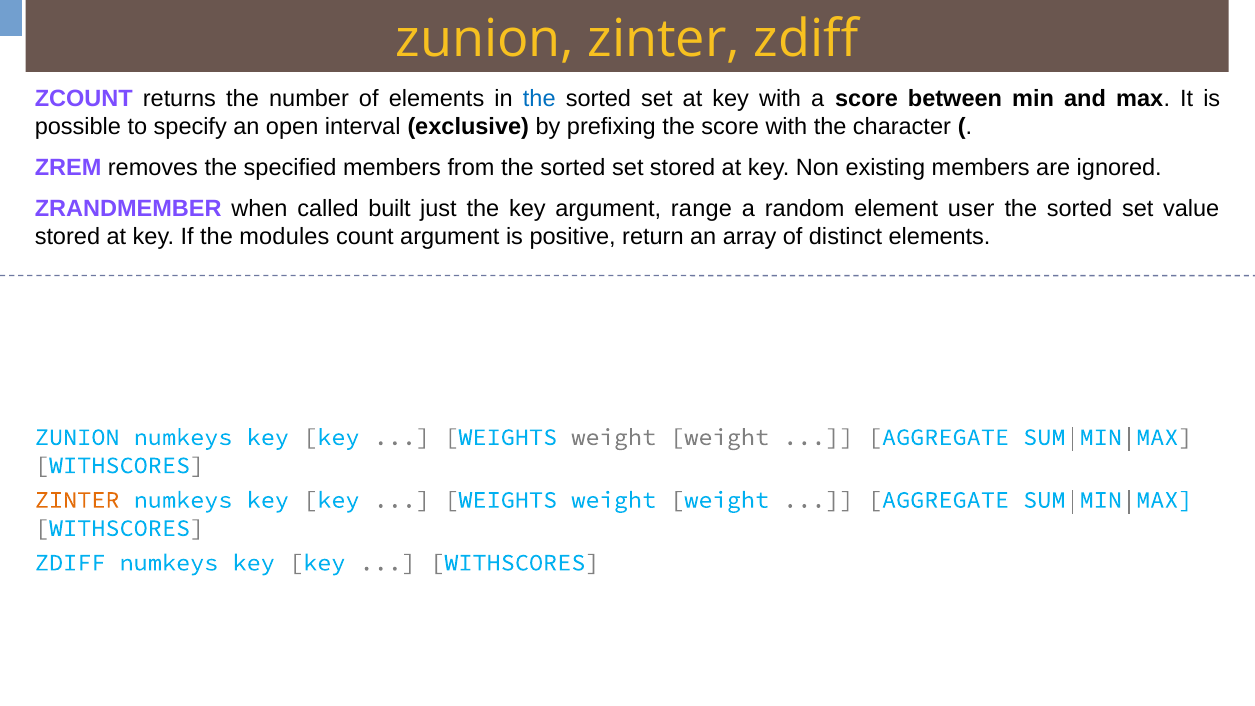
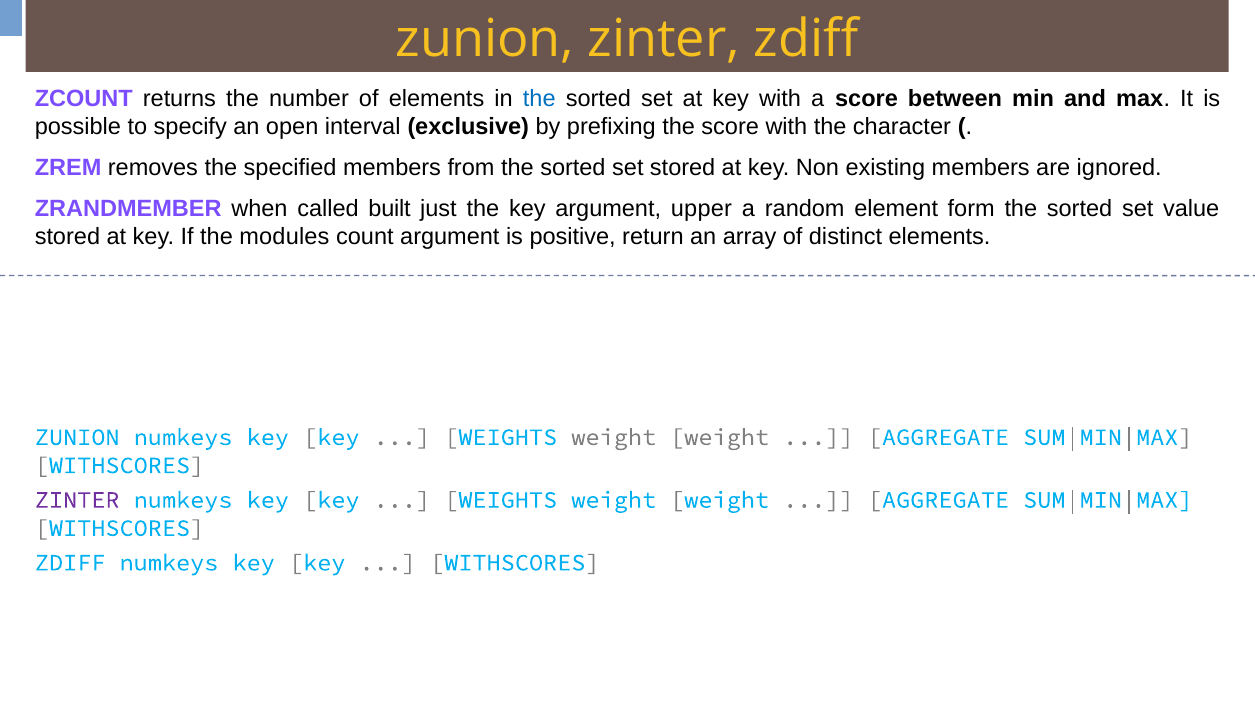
range: range -> upper
user: user -> form
ZINTER at (77, 500) colour: orange -> purple
